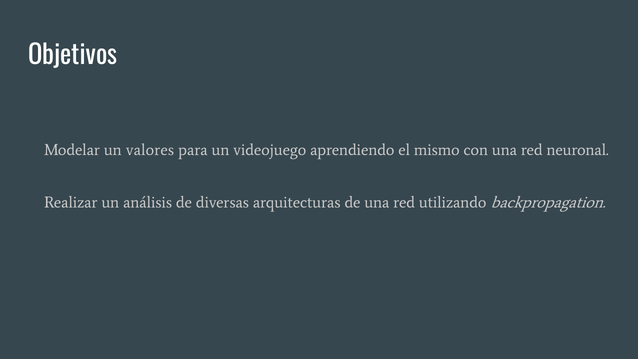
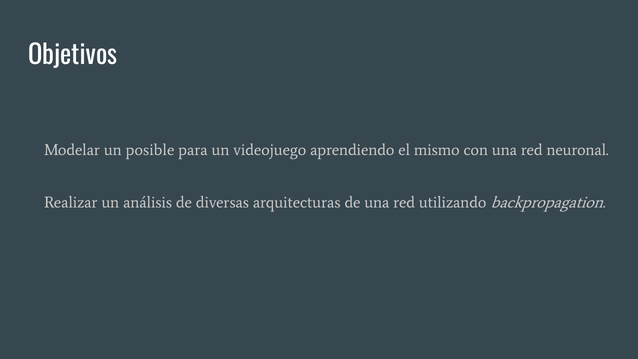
valores: valores -> posible
